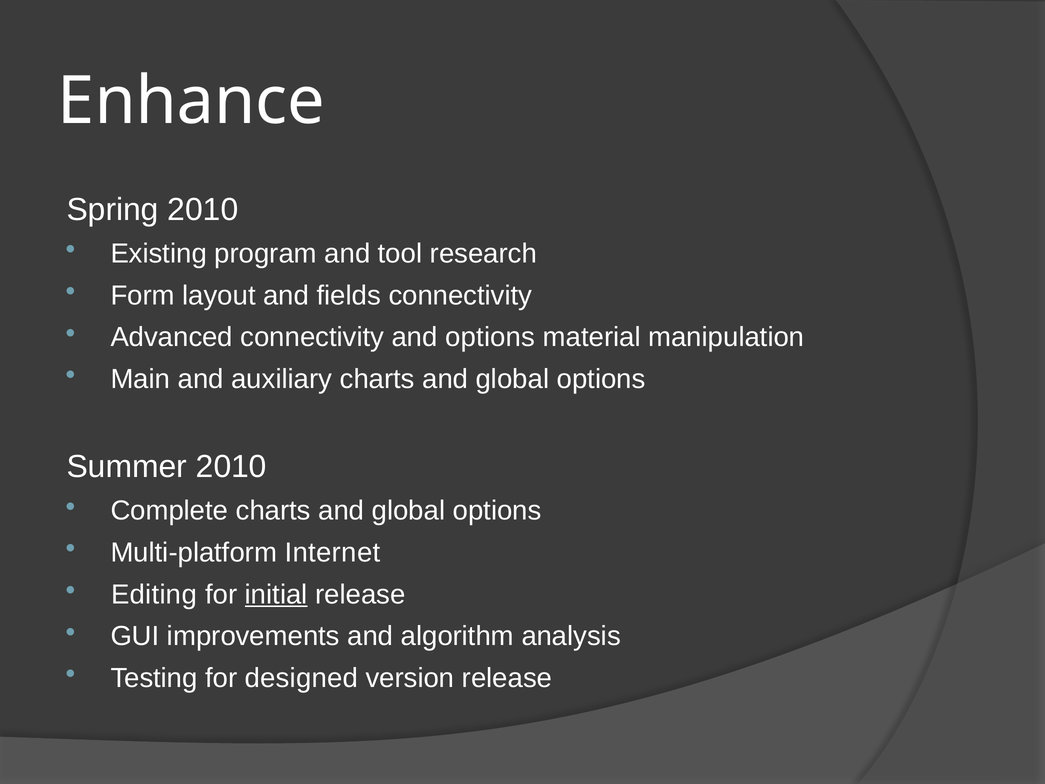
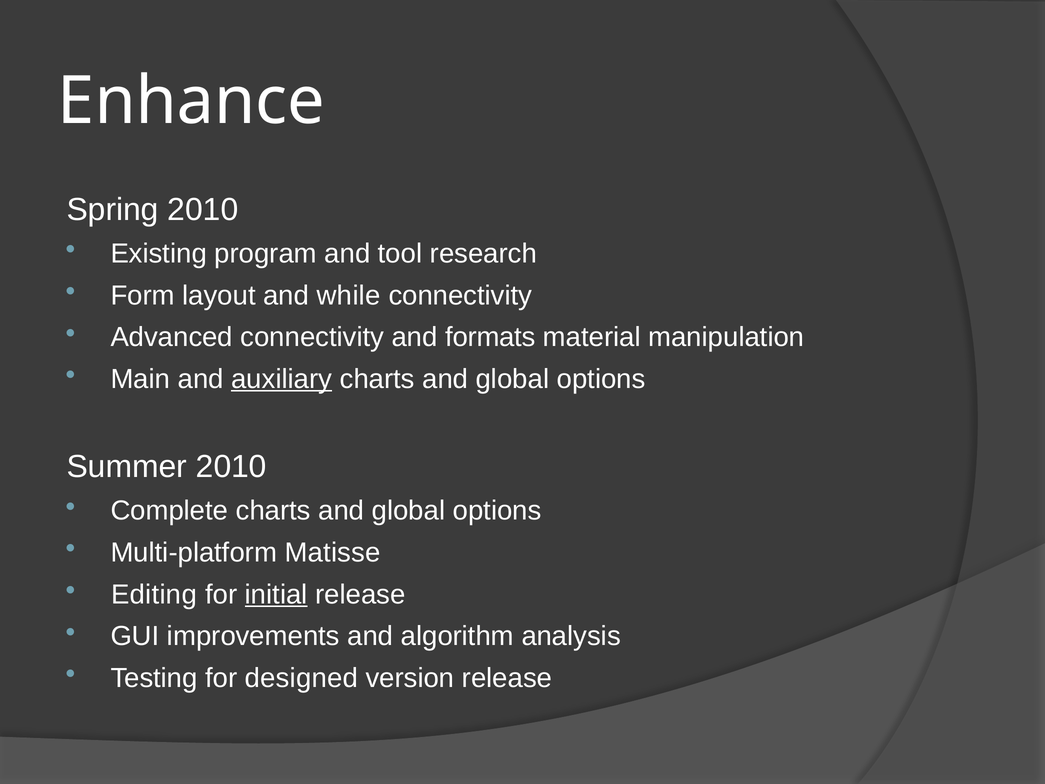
fields: fields -> while
and options: options -> formats
auxiliary underline: none -> present
Internet: Internet -> Matisse
